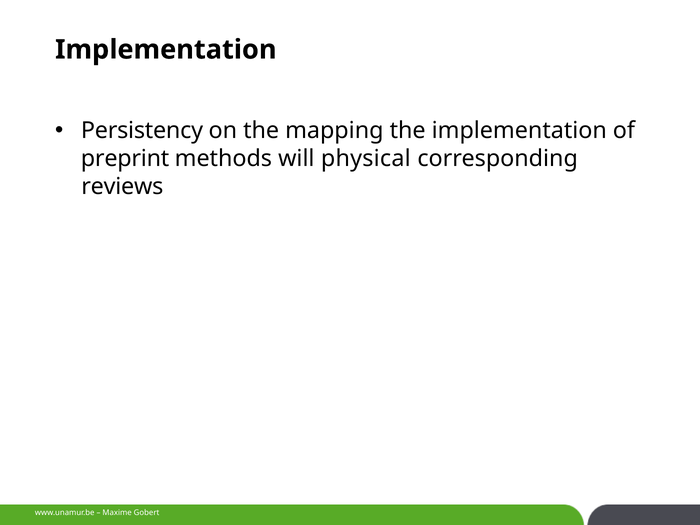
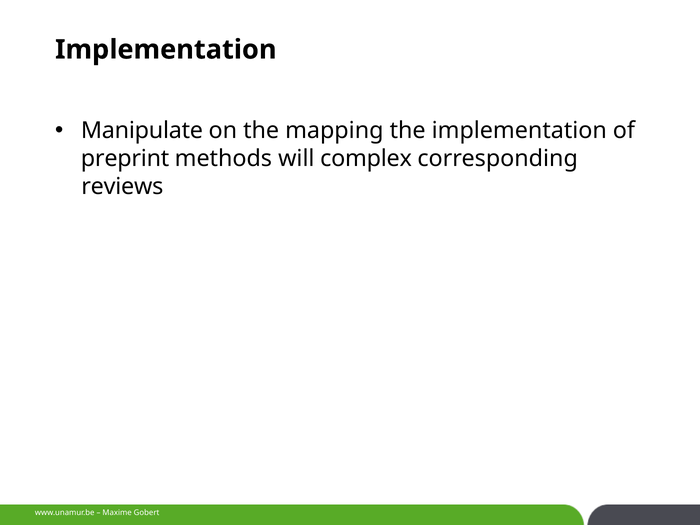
Persistency: Persistency -> Manipulate
physical: physical -> complex
